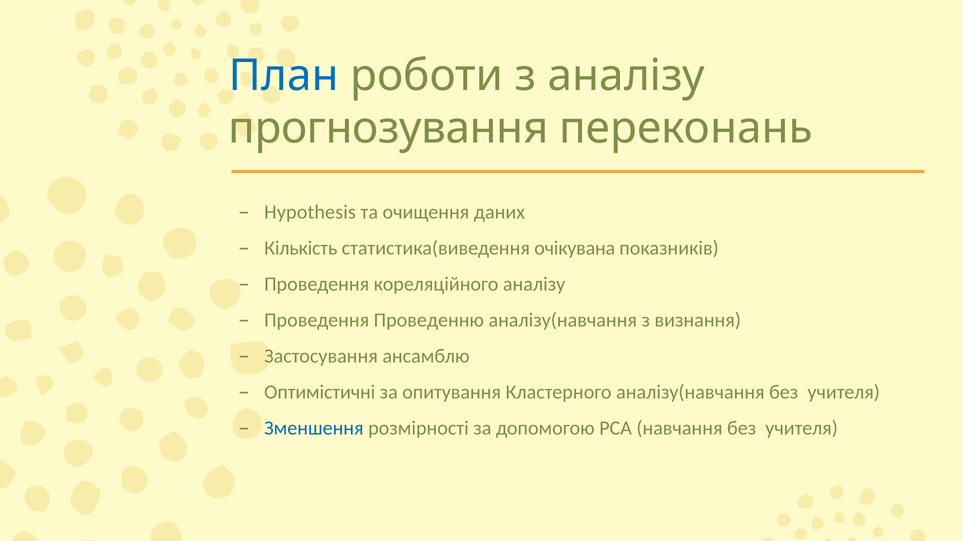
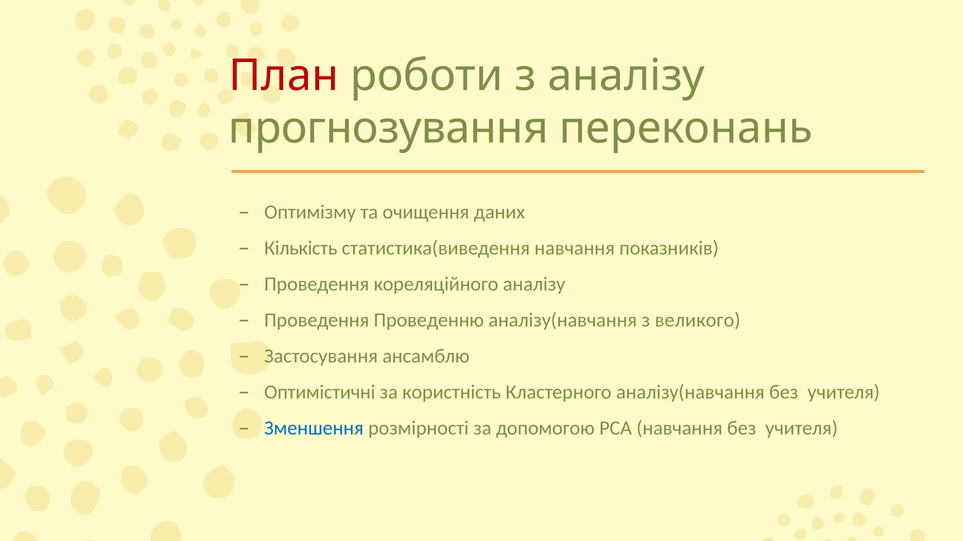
План colour: blue -> red
Hypothesis: Hypothesis -> Оптимізму
статистика(виведення очікувана: очікувана -> навчання
визнання: визнання -> великого
опитування: опитування -> користність
